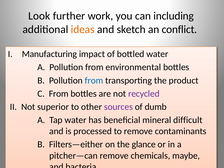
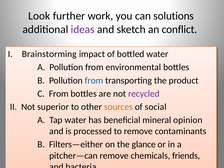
including: including -> solutions
ideas colour: orange -> purple
Manufacturing: Manufacturing -> Brainstorming
sources colour: purple -> orange
dumb: dumb -> social
difficult: difficult -> opinion
maybe: maybe -> friends
